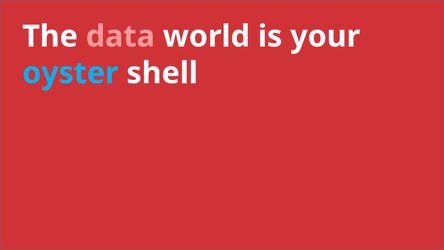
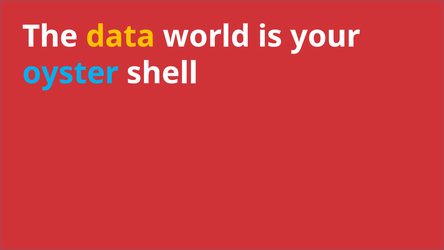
data colour: pink -> yellow
